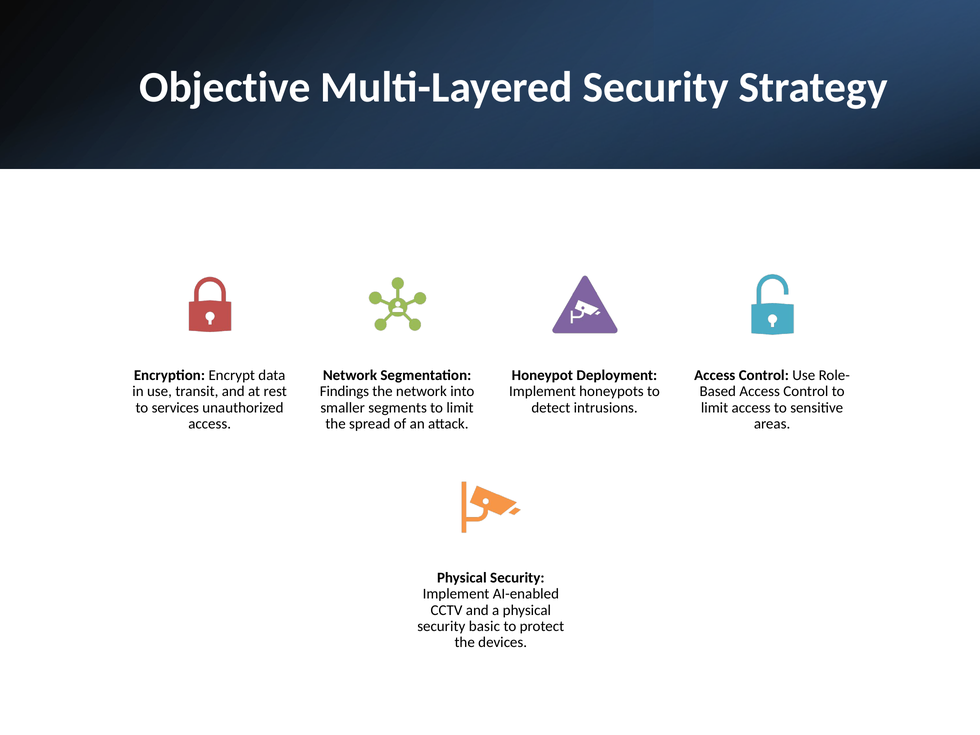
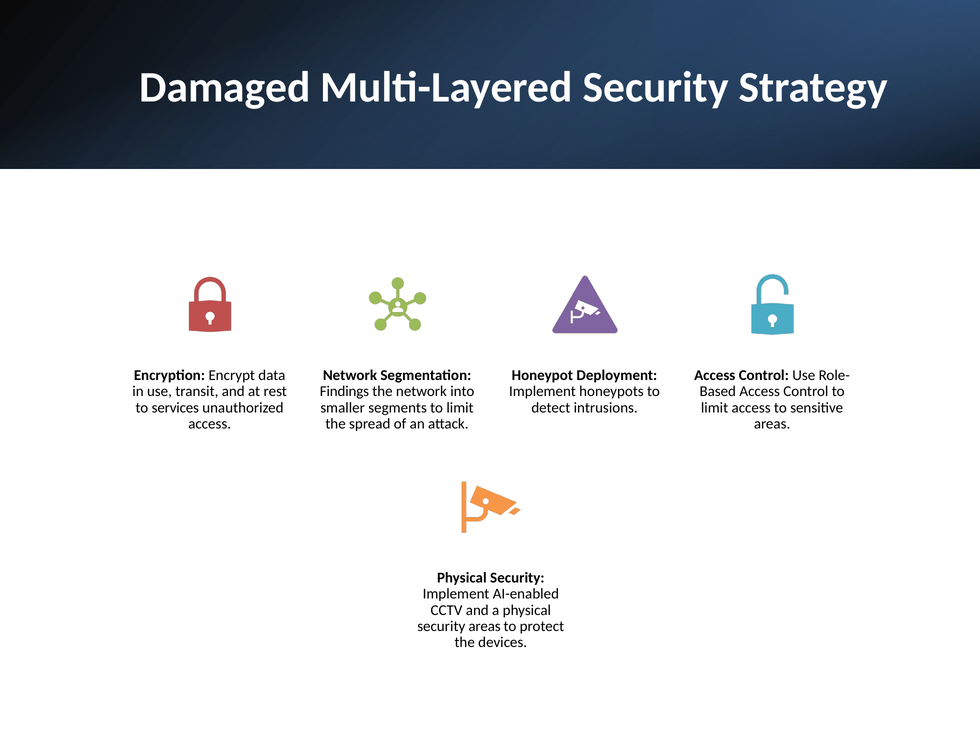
Objective: Objective -> Damaged
security basic: basic -> areas
